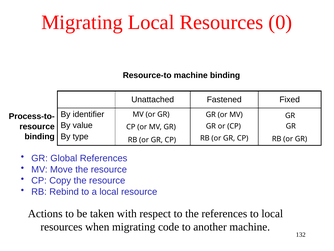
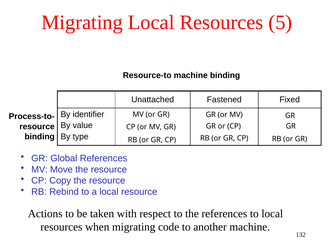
0: 0 -> 5
